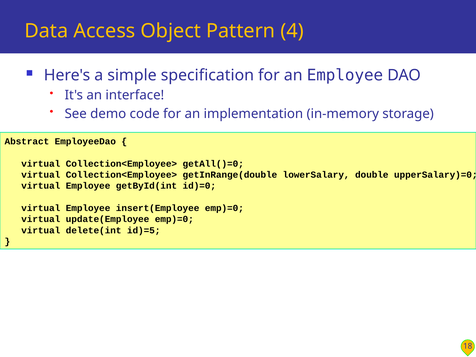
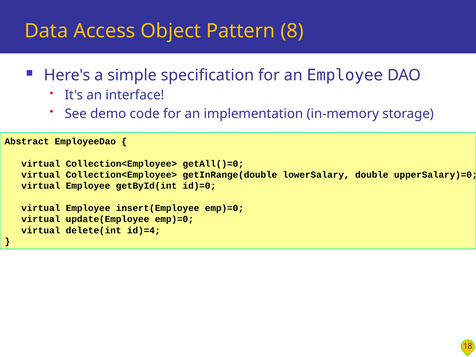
4: 4 -> 8
id)=5: id)=5 -> id)=4
